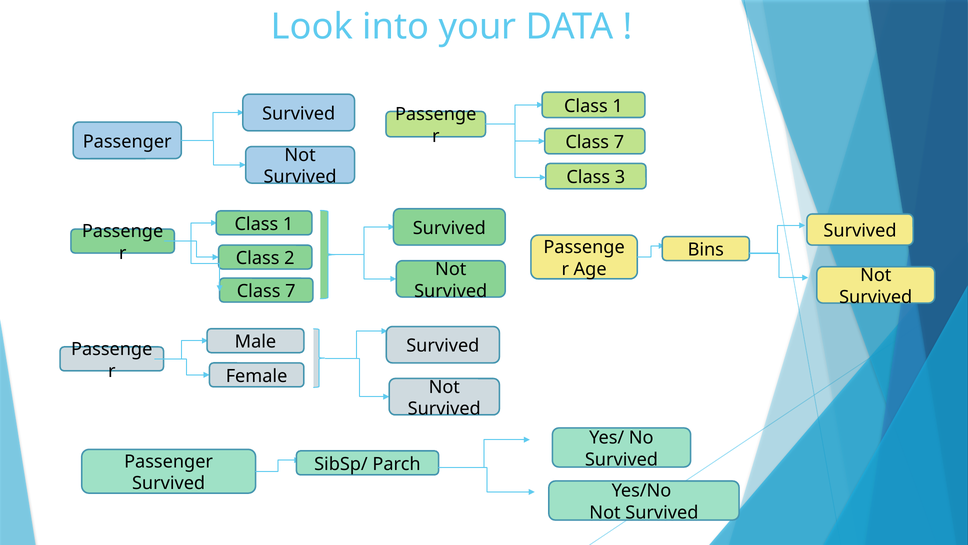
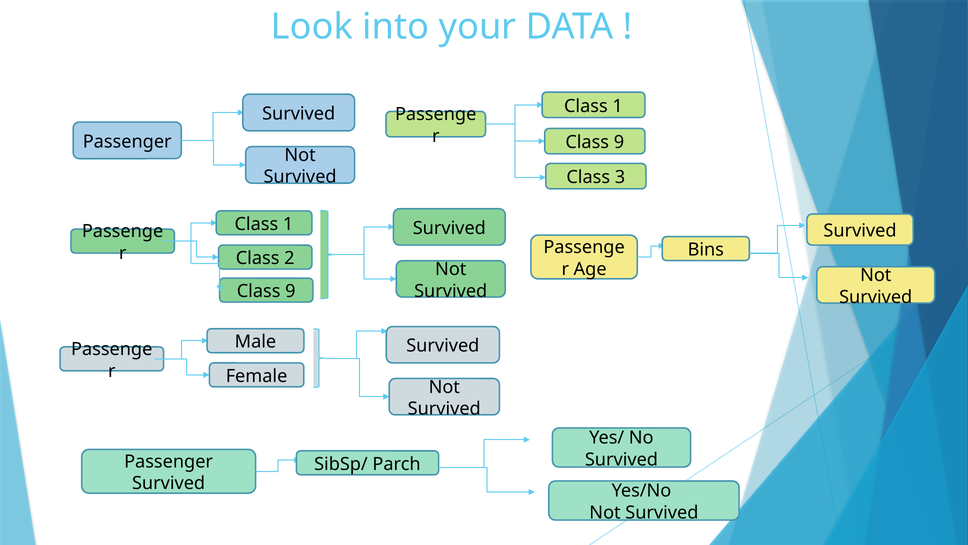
7 at (619, 142): 7 -> 9
7 at (290, 291): 7 -> 9
